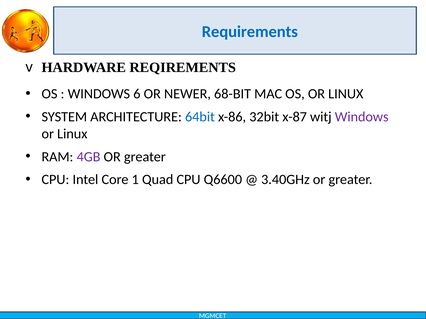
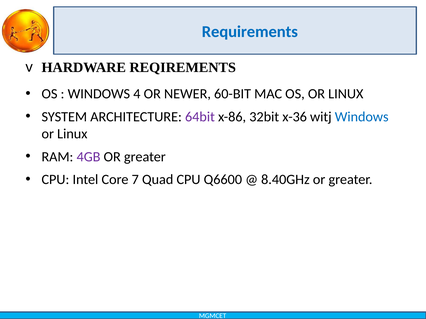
6: 6 -> 4
68-BIT: 68-BIT -> 60-BIT
64bit colour: blue -> purple
x-87: x-87 -> x-36
Windows at (362, 117) colour: purple -> blue
1: 1 -> 7
3.40GHz: 3.40GHz -> 8.40GHz
